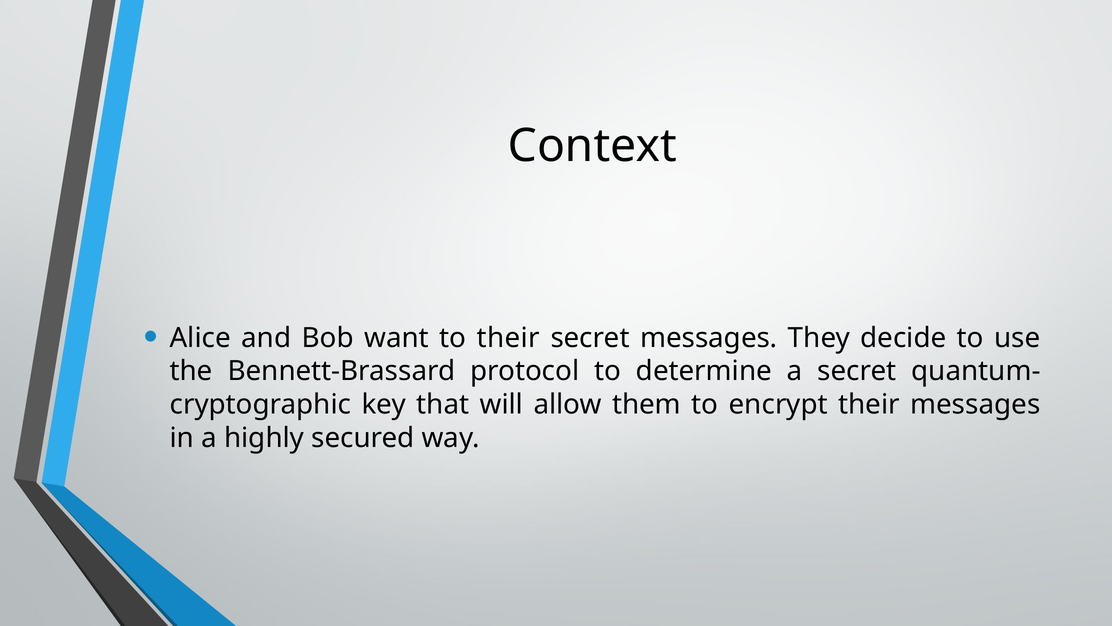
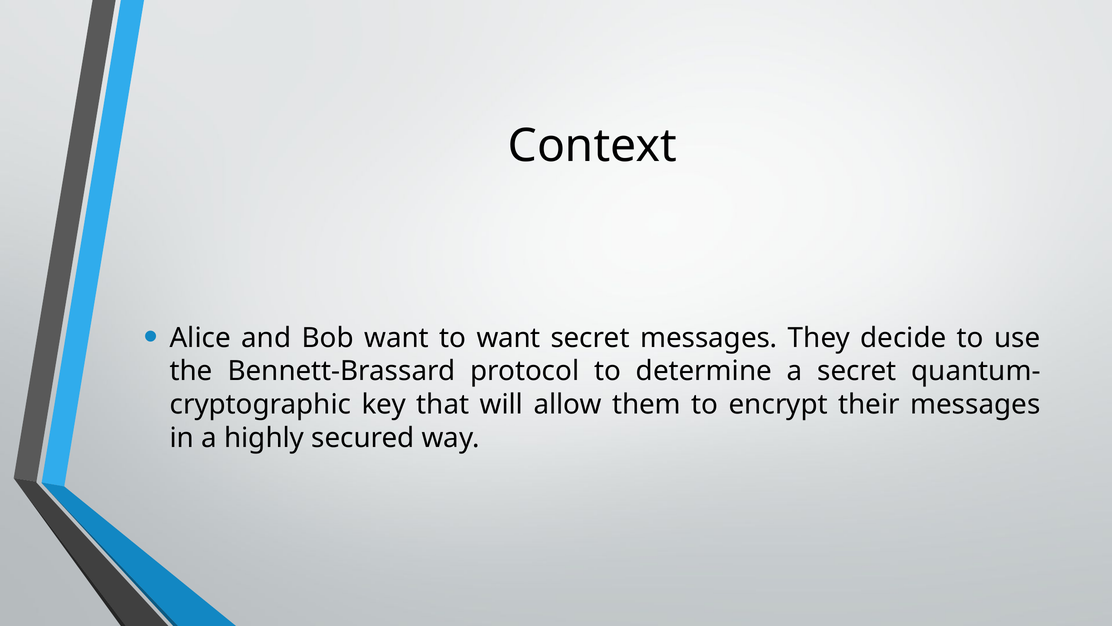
to their: their -> want
